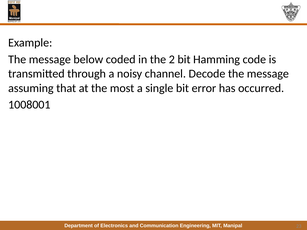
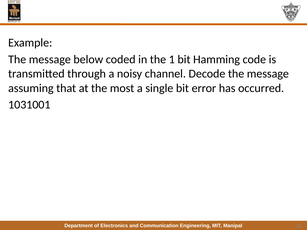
2: 2 -> 1
1008001: 1008001 -> 1031001
